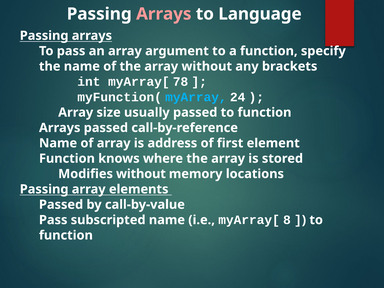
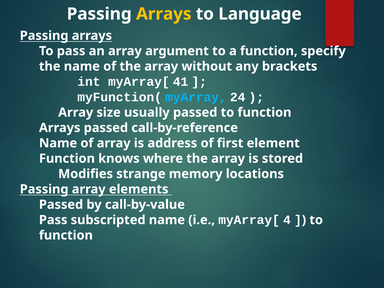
Arrays at (164, 14) colour: pink -> yellow
78: 78 -> 41
Modifies without: without -> strange
8: 8 -> 4
